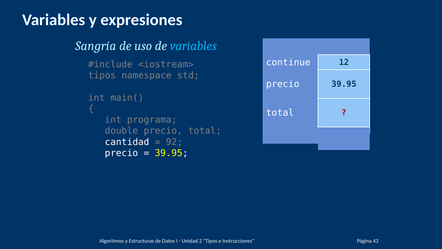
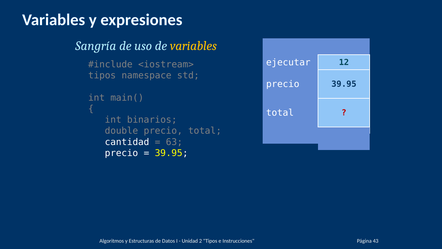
variables at (193, 46) colour: light blue -> yellow
continue: continue -> ejecutar
programa: programa -> binarios
92: 92 -> 63
